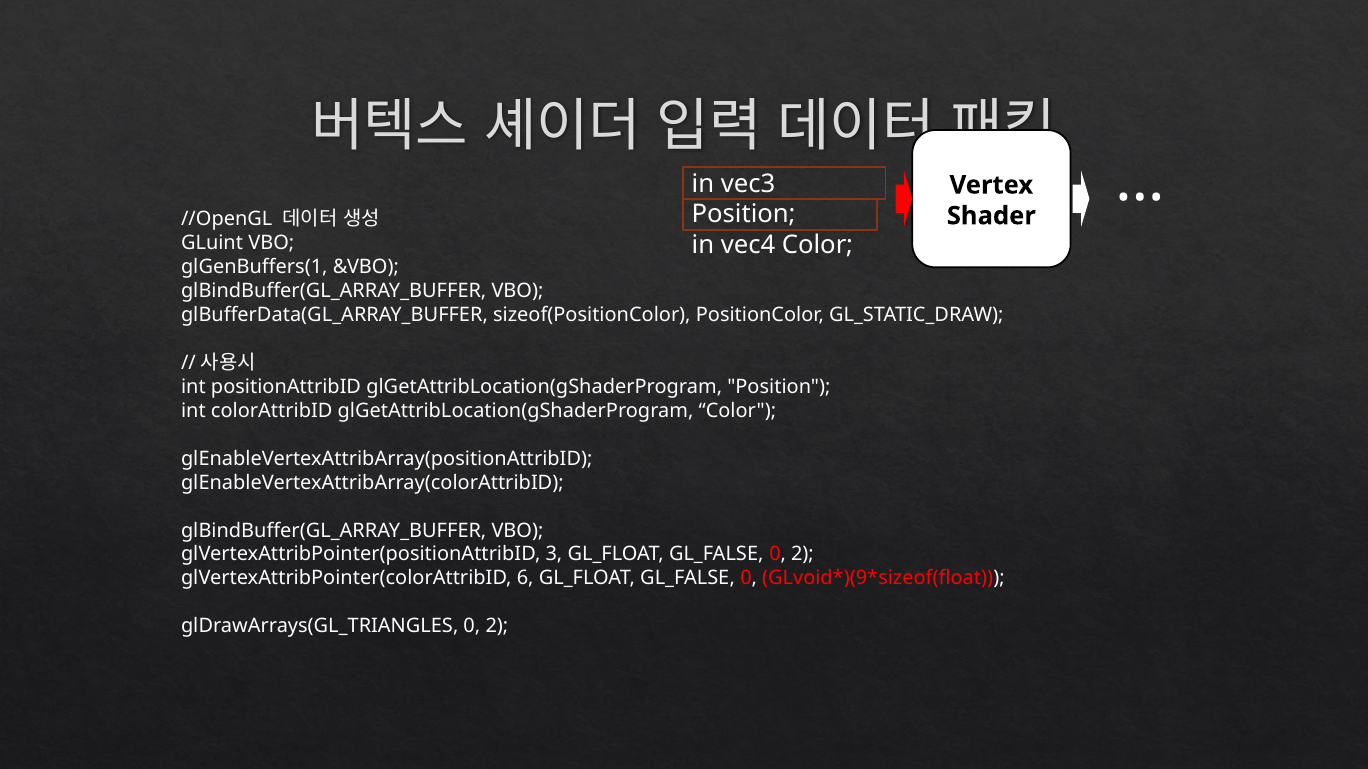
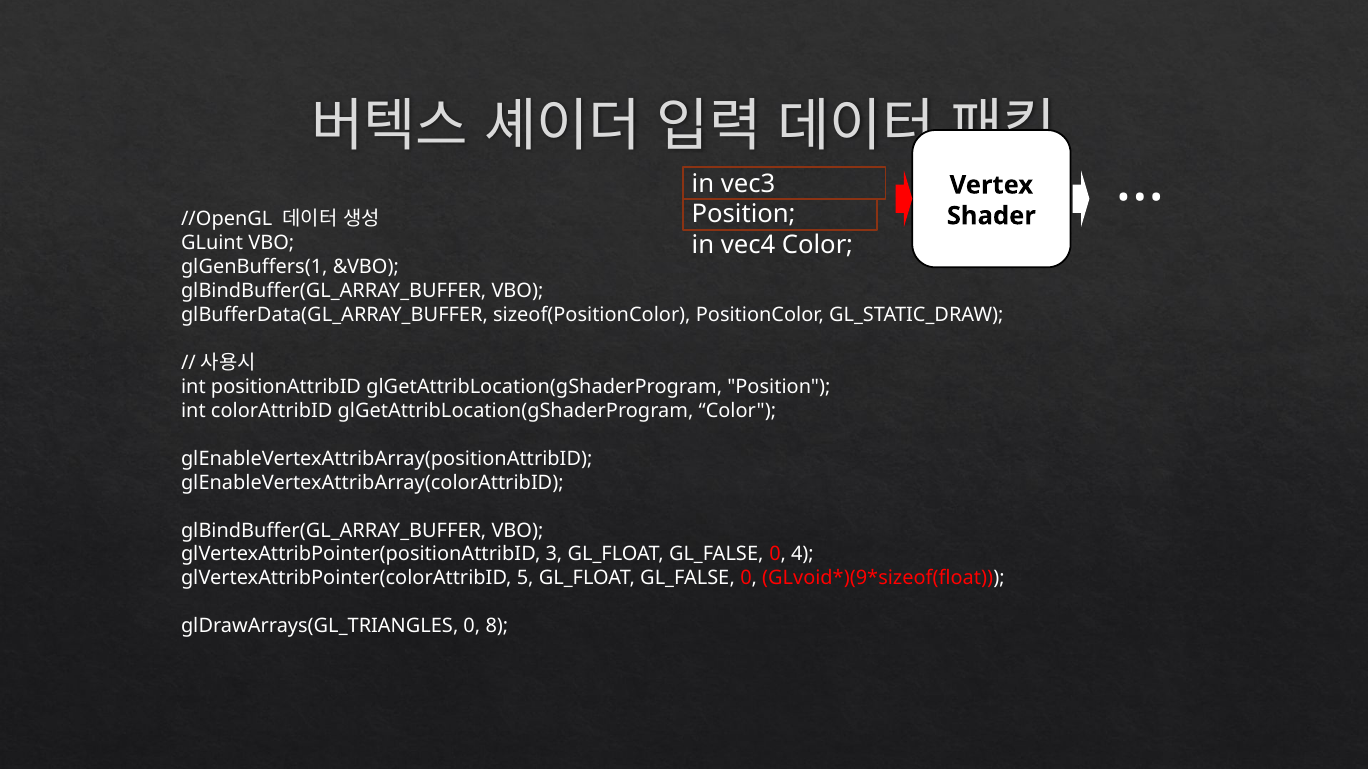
GL_FALSE 0 2: 2 -> 4
6: 6 -> 5
glDrawArrays(GL_TRIANGLES 0 2: 2 -> 8
